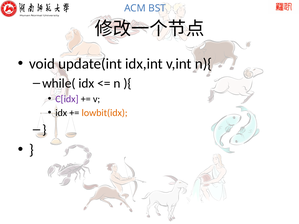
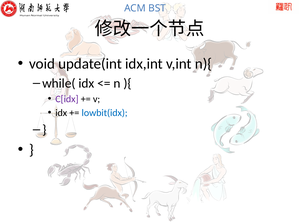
lowbit(idx colour: orange -> blue
